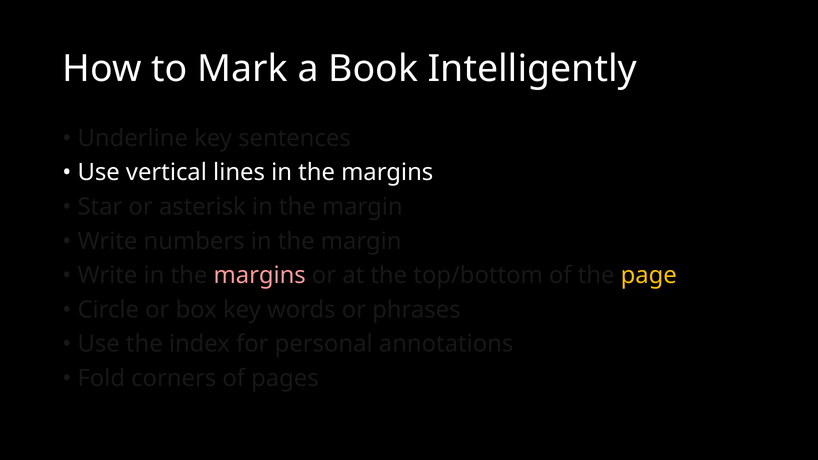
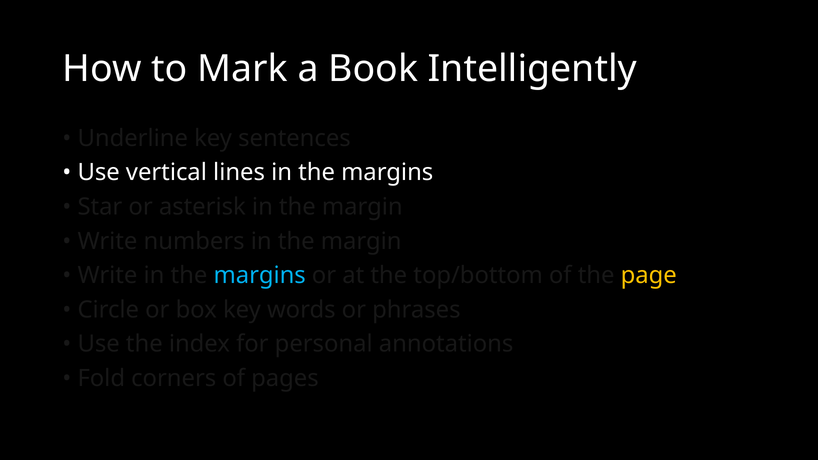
margins at (260, 275) colour: pink -> light blue
